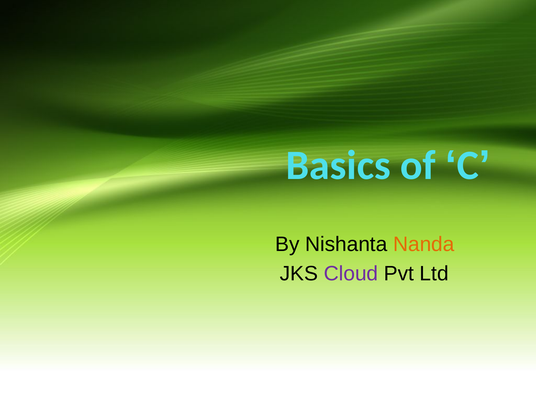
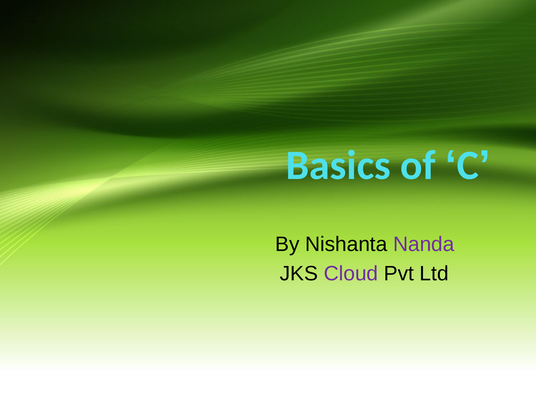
Nanda colour: orange -> purple
